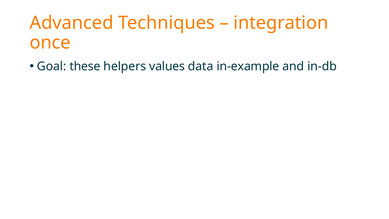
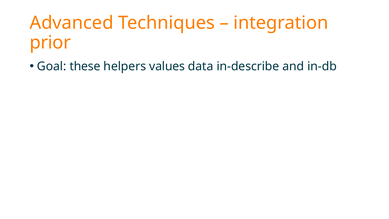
once: once -> prior
in-example: in-example -> in-describe
